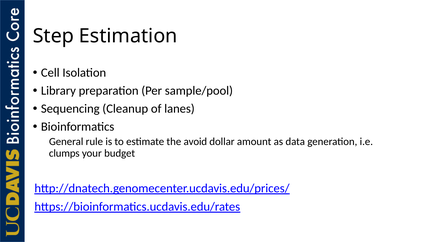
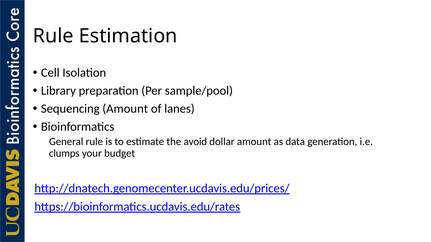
Step at (53, 36): Step -> Rule
Sequencing Cleanup: Cleanup -> Amount
